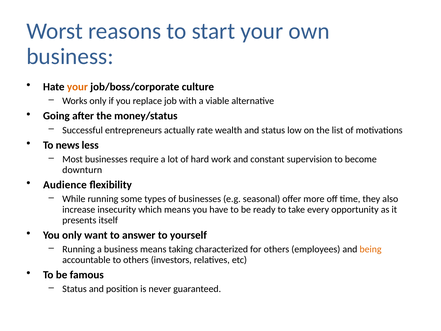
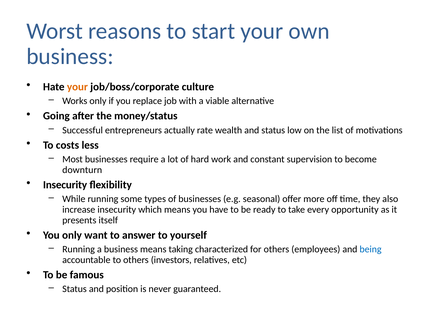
news: news -> costs
Audience at (65, 185): Audience -> Insecurity
being colour: orange -> blue
